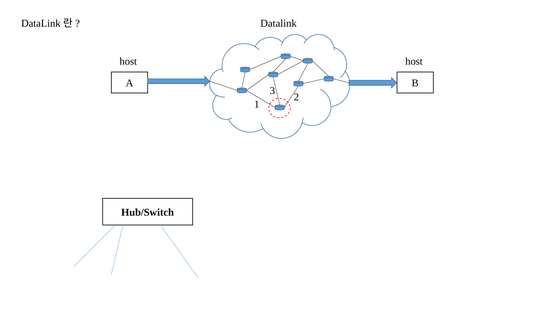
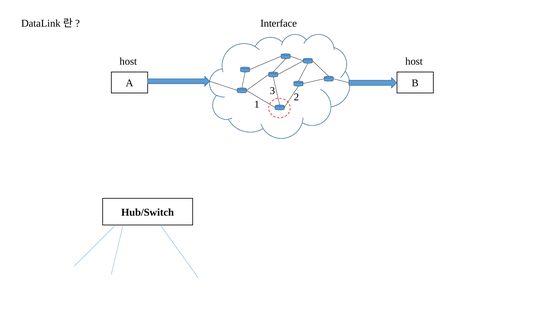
Datalink: Datalink -> Interface
